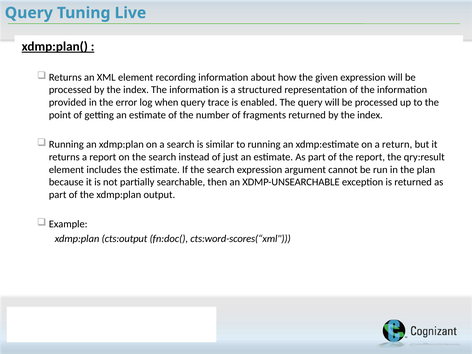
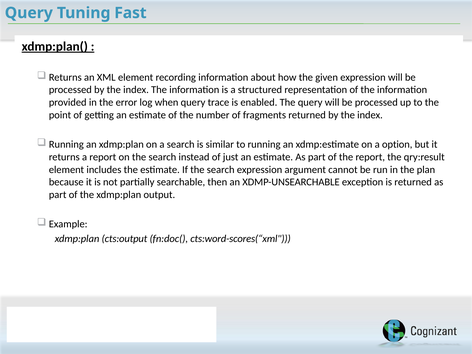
Live: Live -> Fast
return: return -> option
